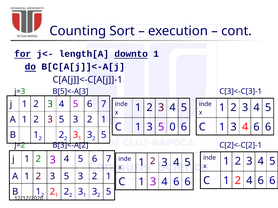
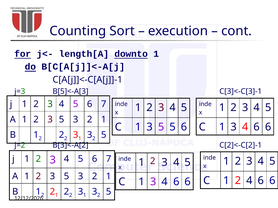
5 0: 0 -> 5
